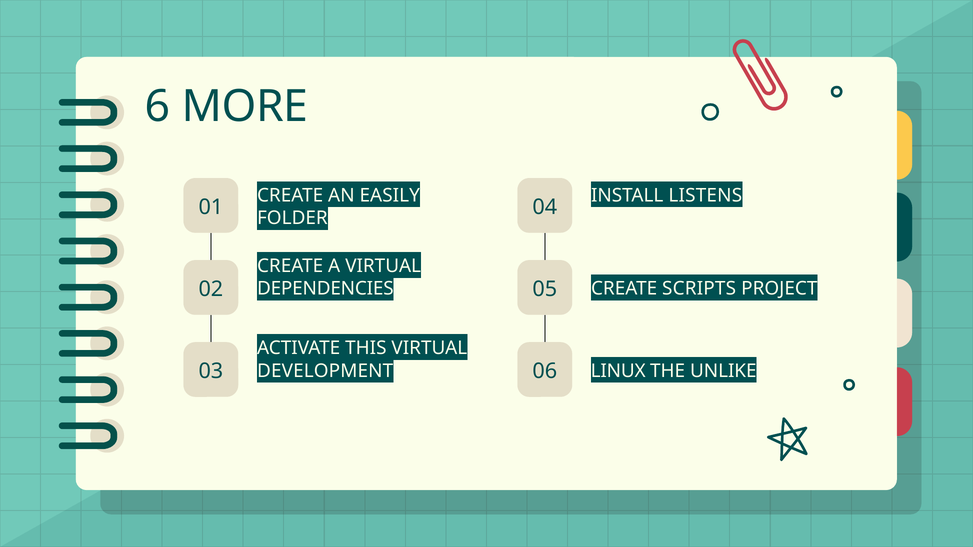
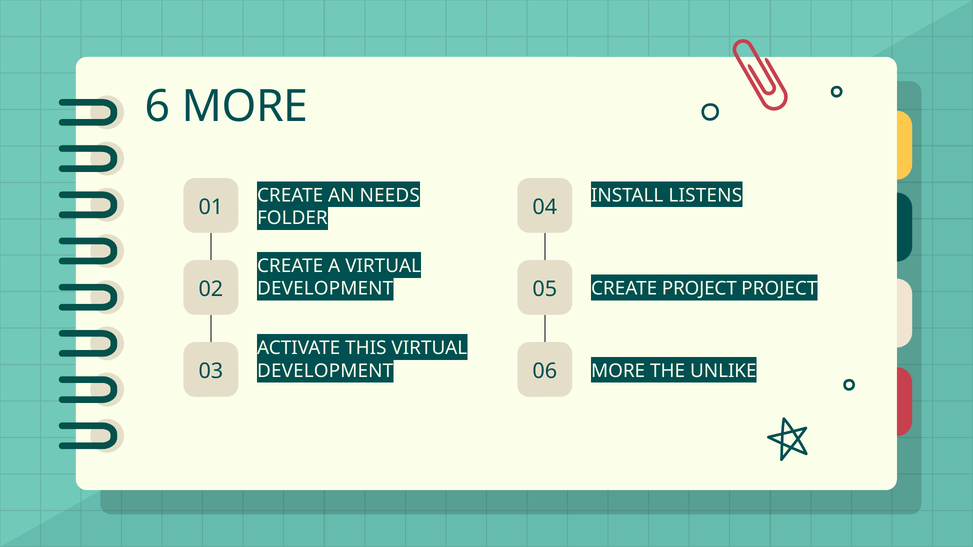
EASILY: EASILY -> NEEDS
CREATE SCRIPTS: SCRIPTS -> PROJECT
DEPENDENCIES at (325, 289): DEPENDENCIES -> DEVELOPMENT
06 LINUX: LINUX -> MORE
